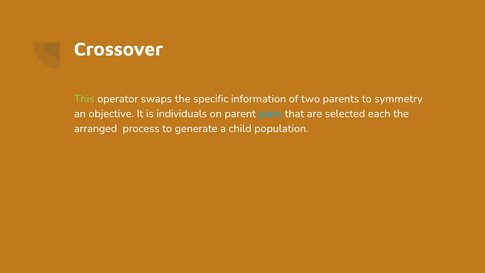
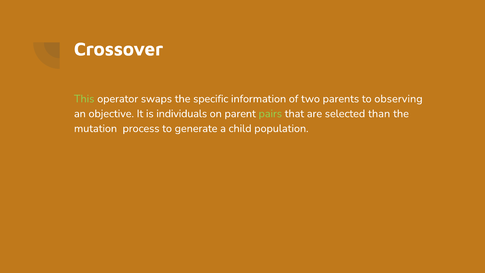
symmetry: symmetry -> observing
pairs colour: light blue -> light green
each: each -> than
arranged: arranged -> mutation
